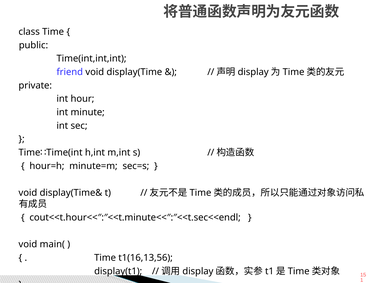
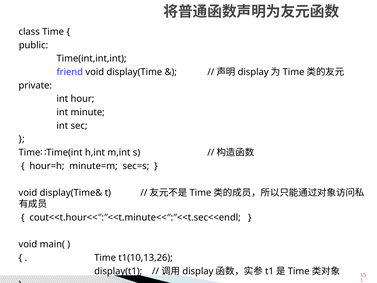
t1(16,13,56: t1(16,13,56 -> t1(10,13,26
